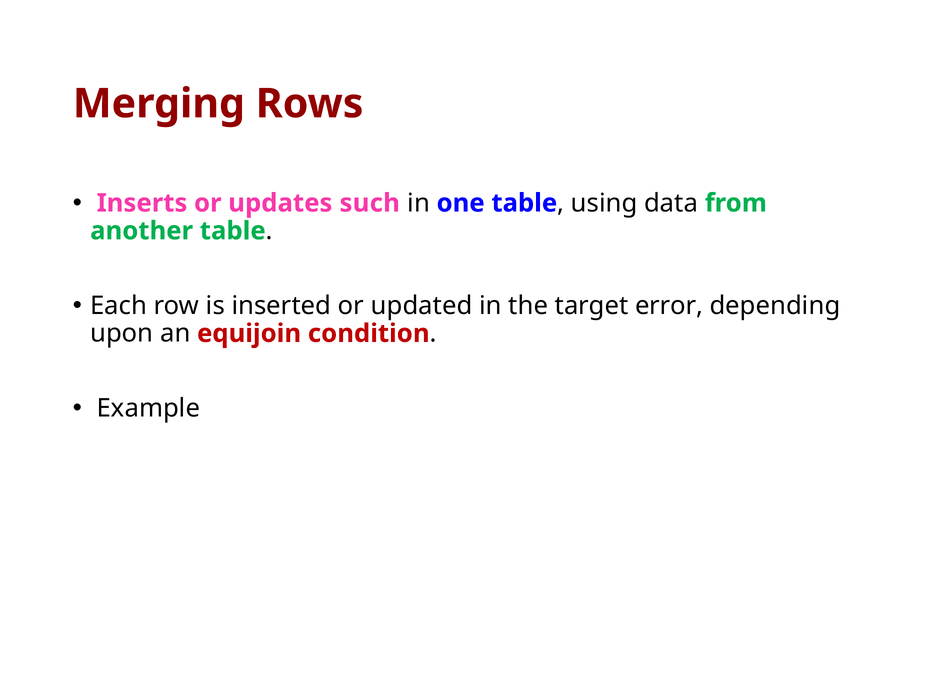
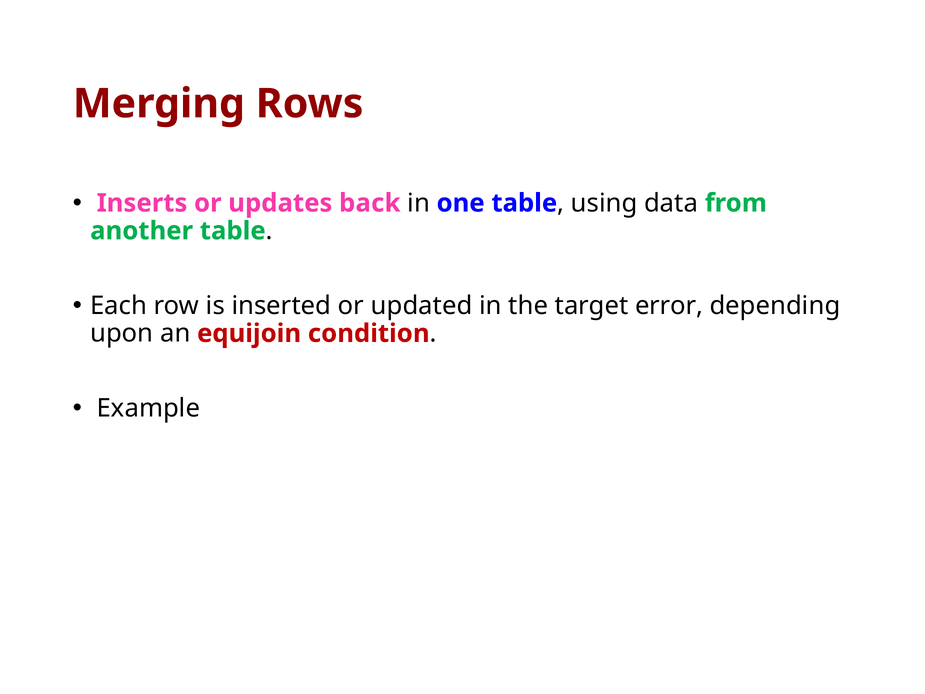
such: such -> back
